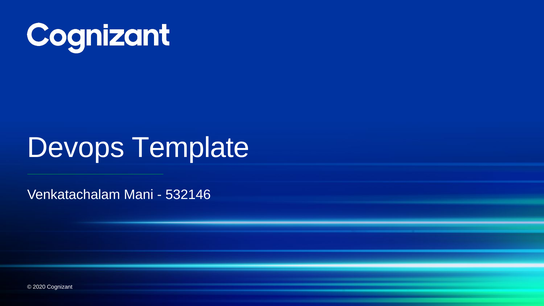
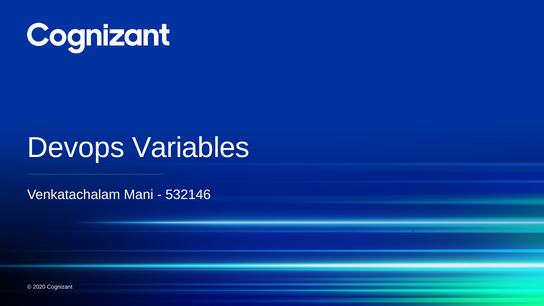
Template: Template -> Variables
